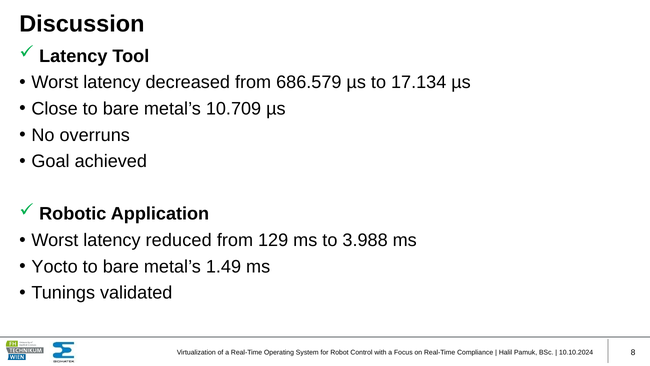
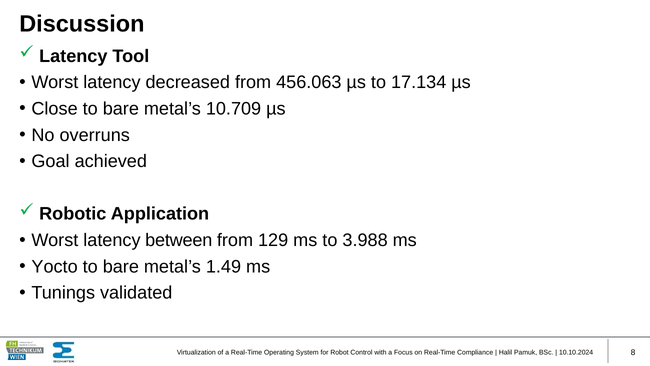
686.579: 686.579 -> 456.063
reduced: reduced -> between
